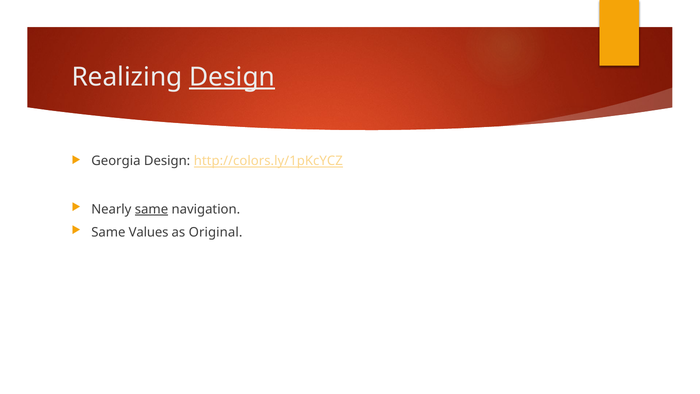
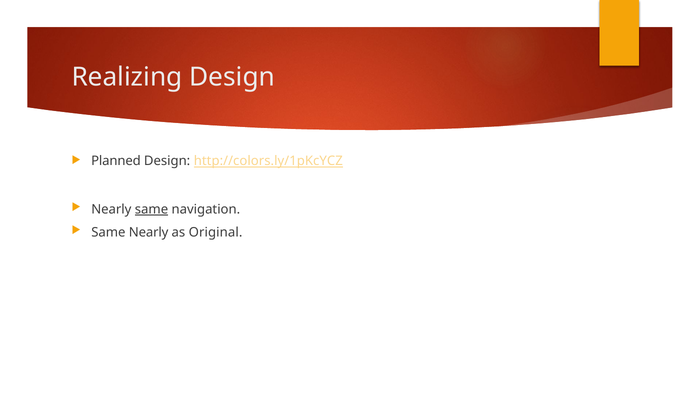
Design at (232, 77) underline: present -> none
Georgia: Georgia -> Planned
Same Values: Values -> Nearly
